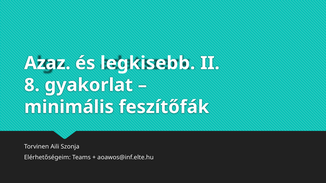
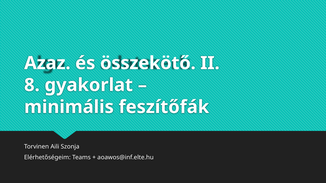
legkisebb: legkisebb -> összekötő
